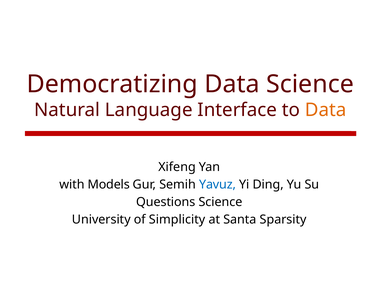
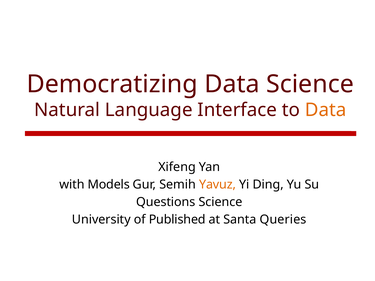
Yavuz colour: blue -> orange
Simplicity: Simplicity -> Published
Sparsity: Sparsity -> Queries
